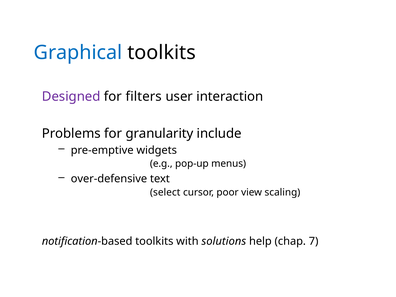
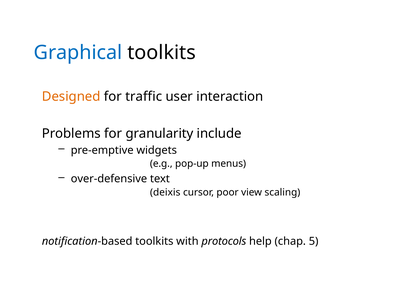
Designed colour: purple -> orange
filters: filters -> traffic
select: select -> deixis
solutions: solutions -> protocols
7: 7 -> 5
